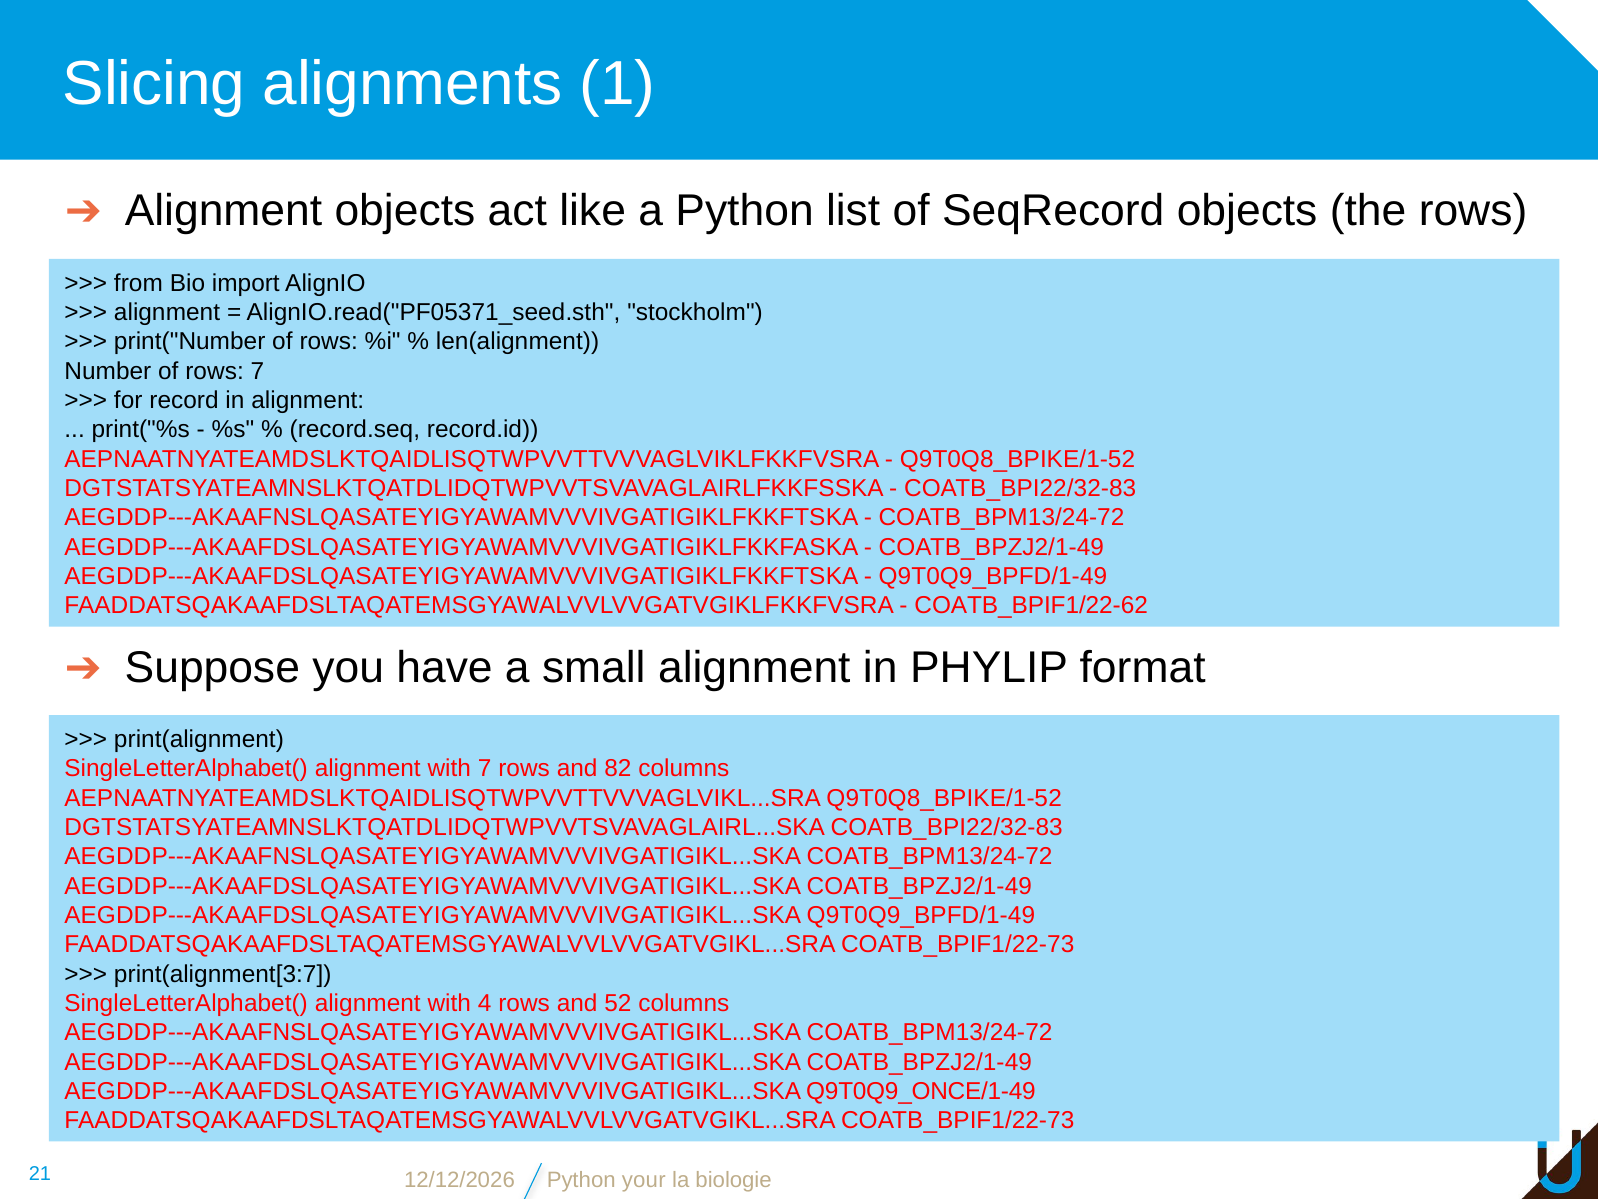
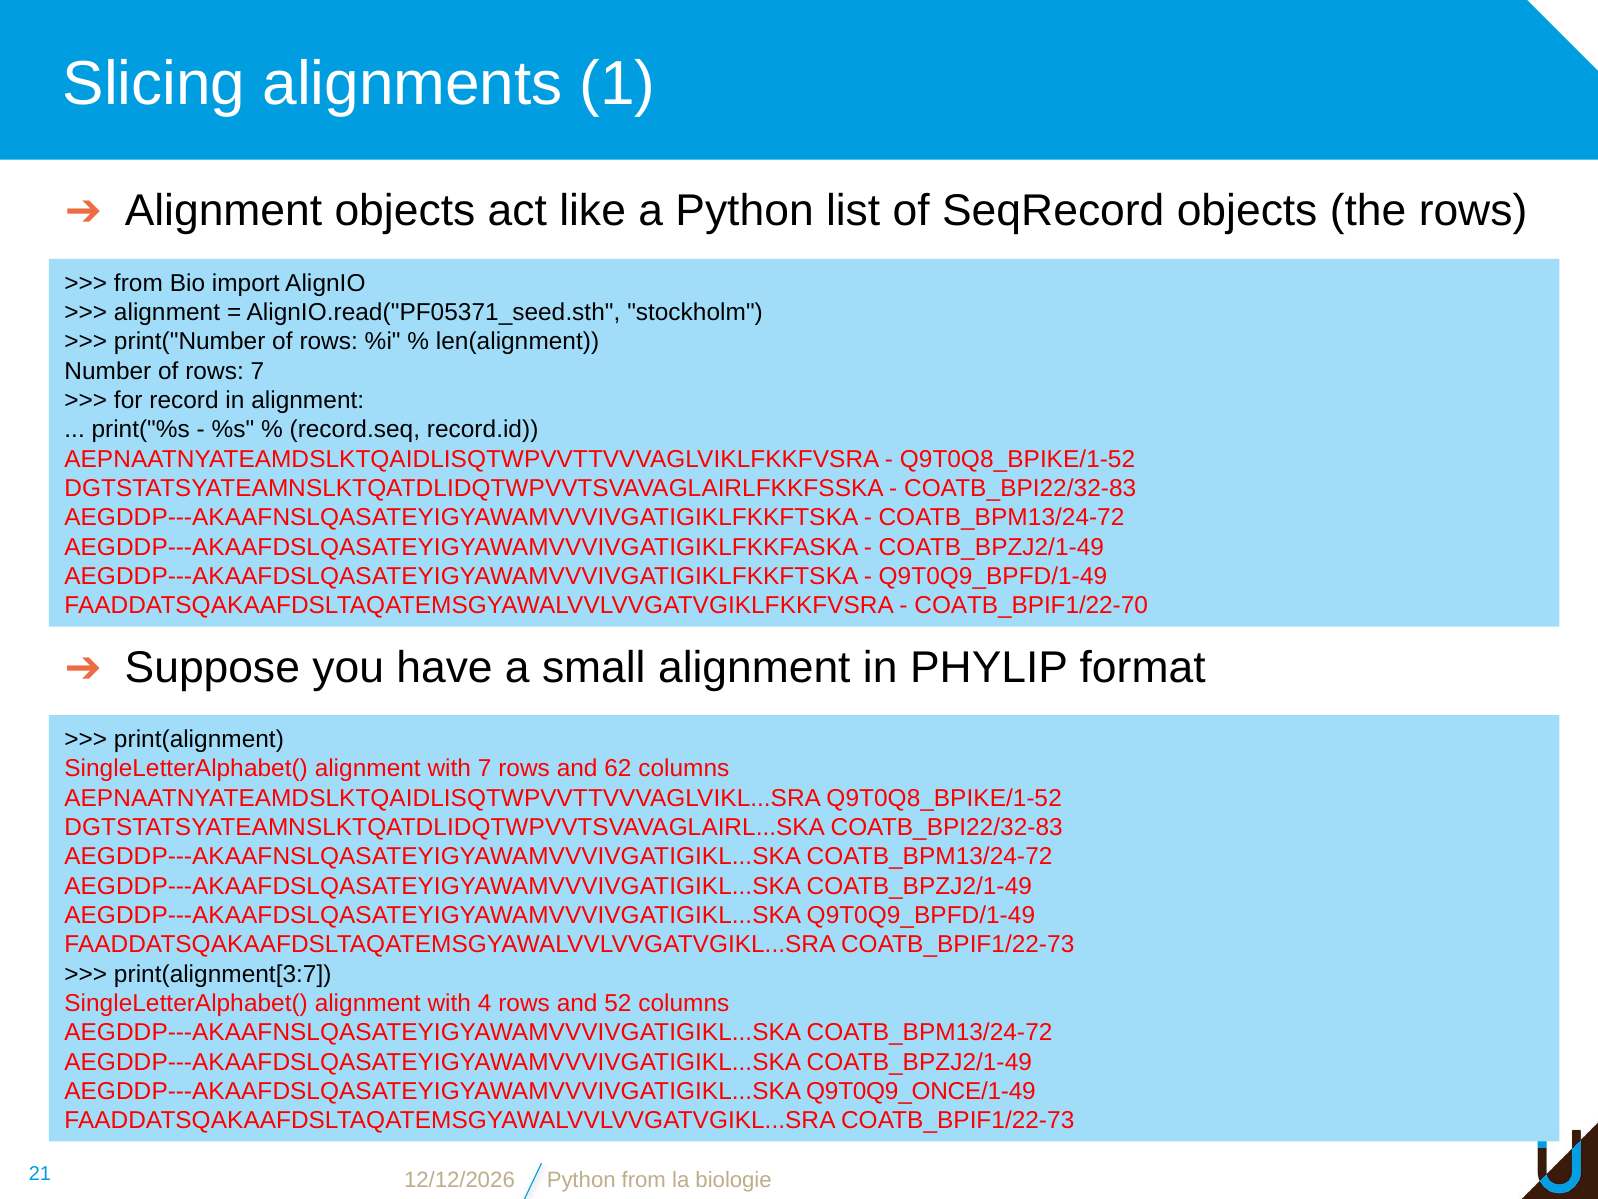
COATB_BPIF1/22-62: COATB_BPIF1/22-62 -> COATB_BPIF1/22-70
82: 82 -> 62
Python your: your -> from
